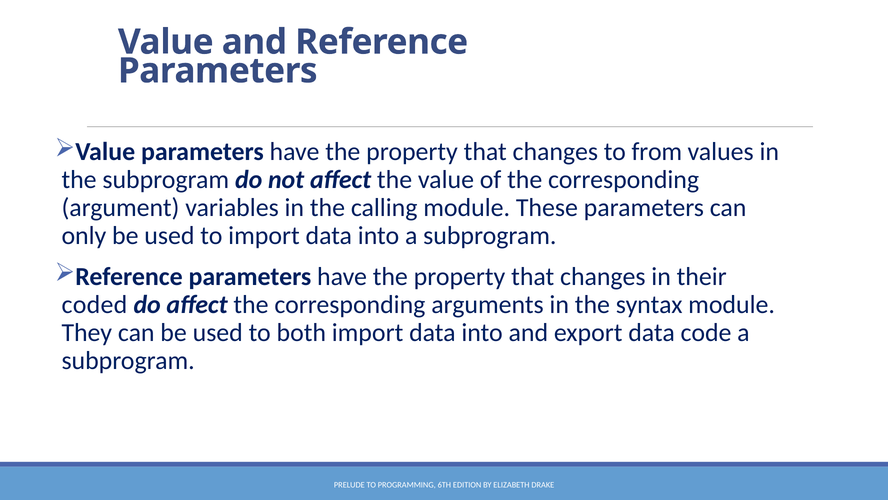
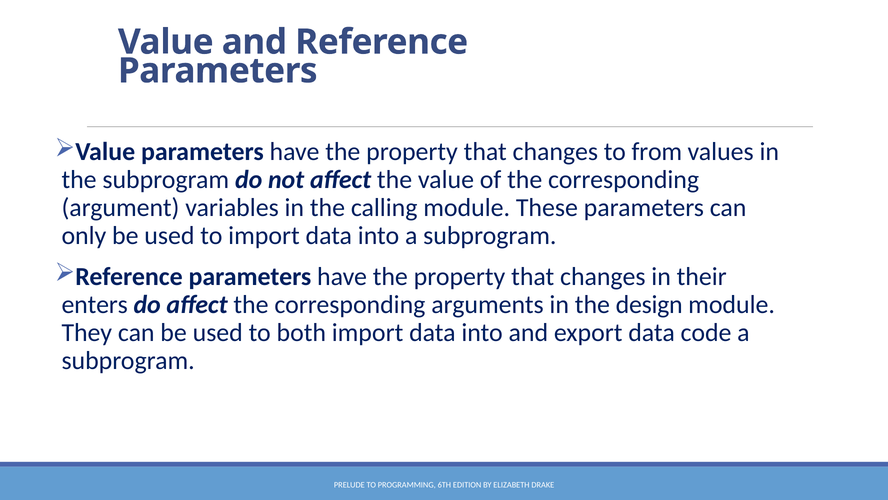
coded: coded -> enters
syntax: syntax -> design
